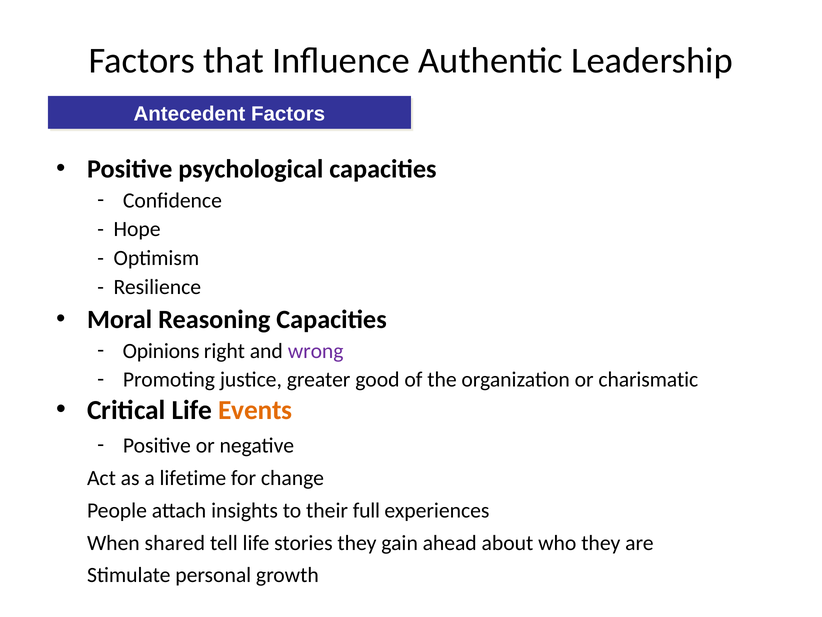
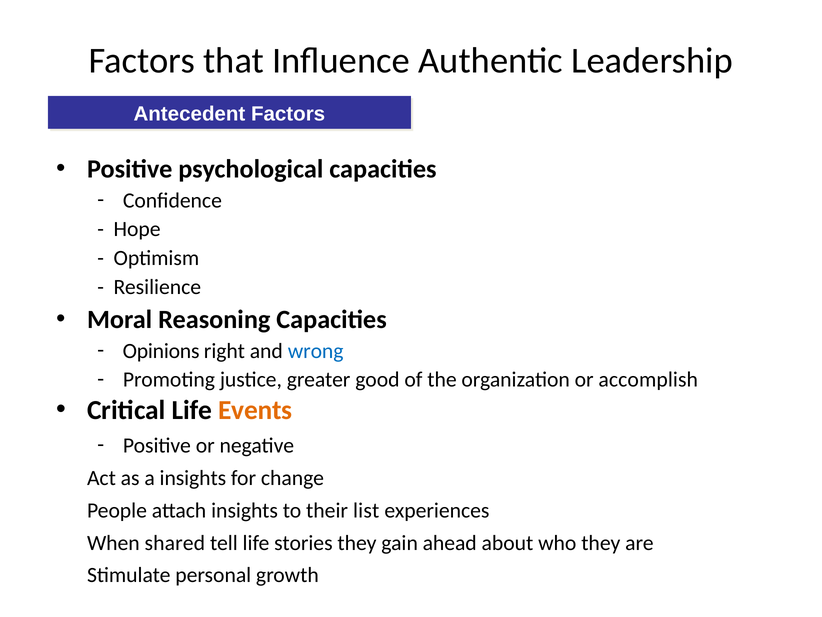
wrong colour: purple -> blue
charismatic: charismatic -> accomplish
a lifetime: lifetime -> insights
full: full -> list
